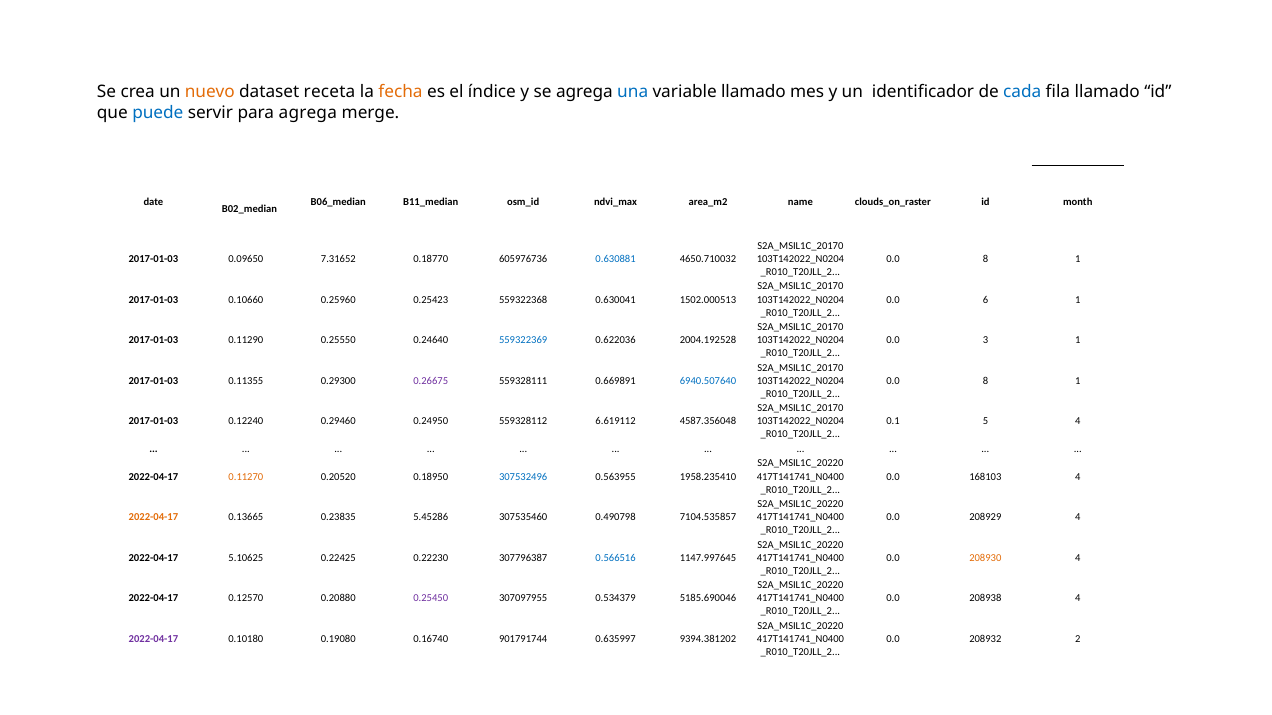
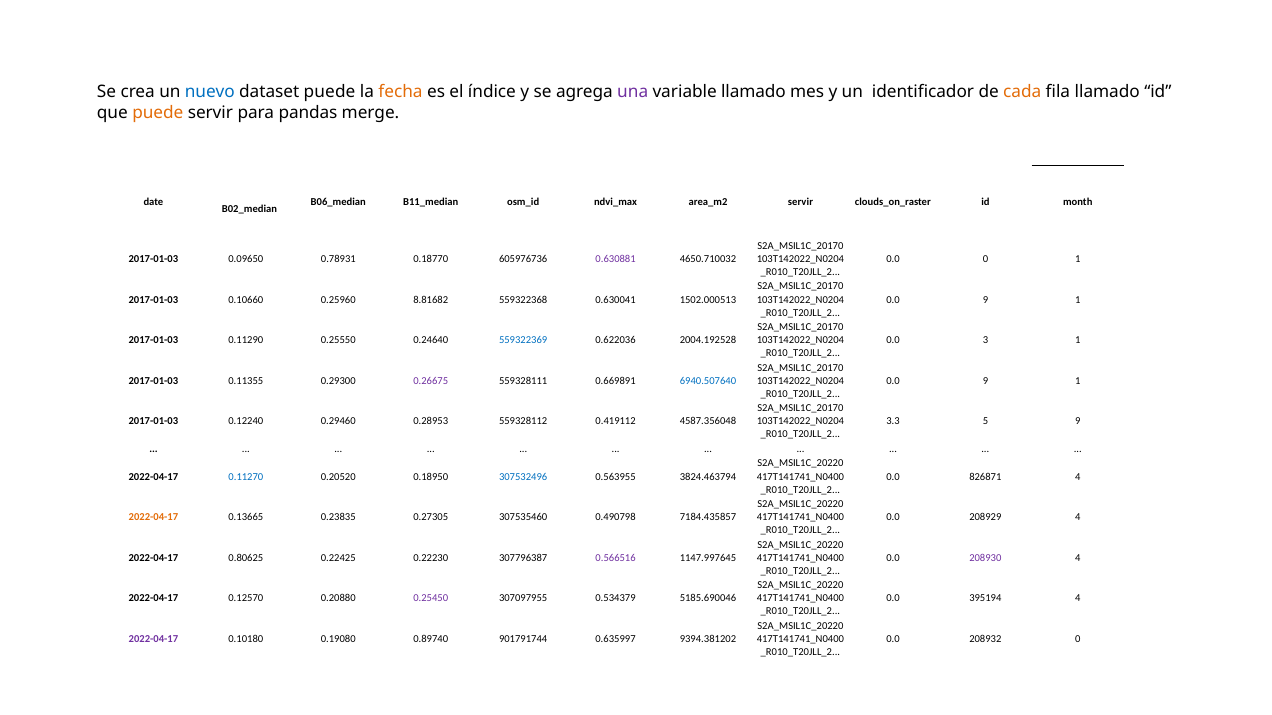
nuevo colour: orange -> blue
dataset receta: receta -> puede
una colour: blue -> purple
cada colour: blue -> orange
puede at (158, 112) colour: blue -> orange
para agrega: agrega -> pandas
name at (800, 202): name -> servir
7.31652: 7.31652 -> 0.78931
0.630881 colour: blue -> purple
8 at (985, 259): 8 -> 0
0.25423: 0.25423 -> 8.81682
6 at (985, 300): 6 -> 9
8 at (985, 381): 8 -> 9
0.24950: 0.24950 -> 0.28953
6.619112: 6.619112 -> 0.419112
0.1: 0.1 -> 3.3
5 4: 4 -> 9
0.11270 colour: orange -> blue
1958.235410: 1958.235410 -> 3824.463794
168103: 168103 -> 826871
5.45286: 5.45286 -> 0.27305
7104.535857: 7104.535857 -> 7184.435857
5.10625: 5.10625 -> 0.80625
0.566516 colour: blue -> purple
208930 colour: orange -> purple
208938: 208938 -> 395194
0.16740: 0.16740 -> 0.89740
208932 2: 2 -> 0
